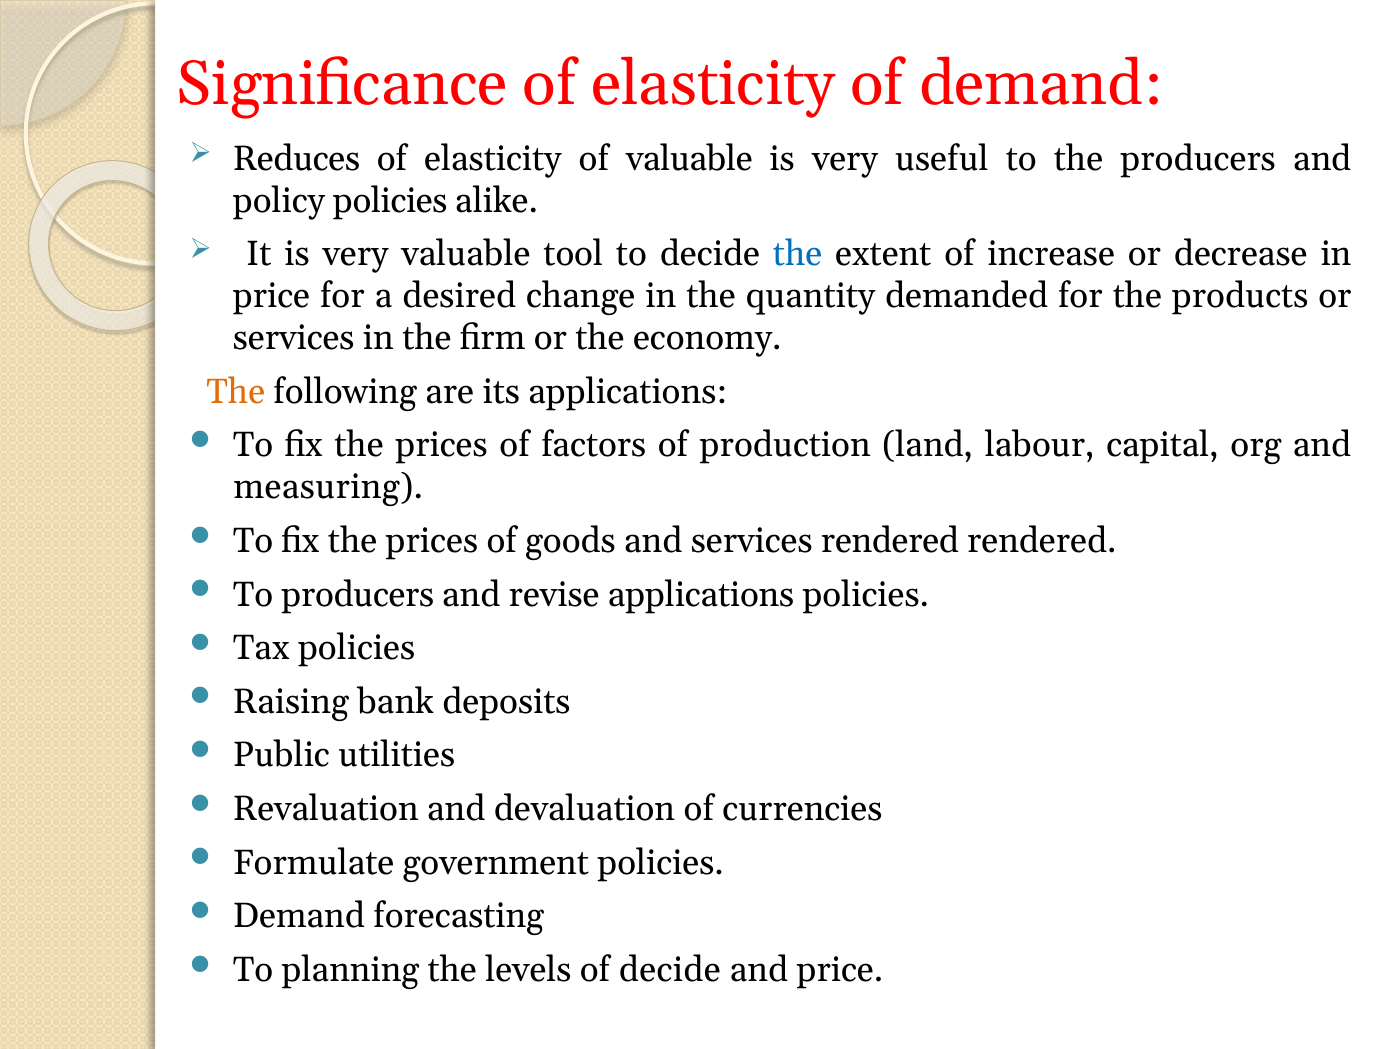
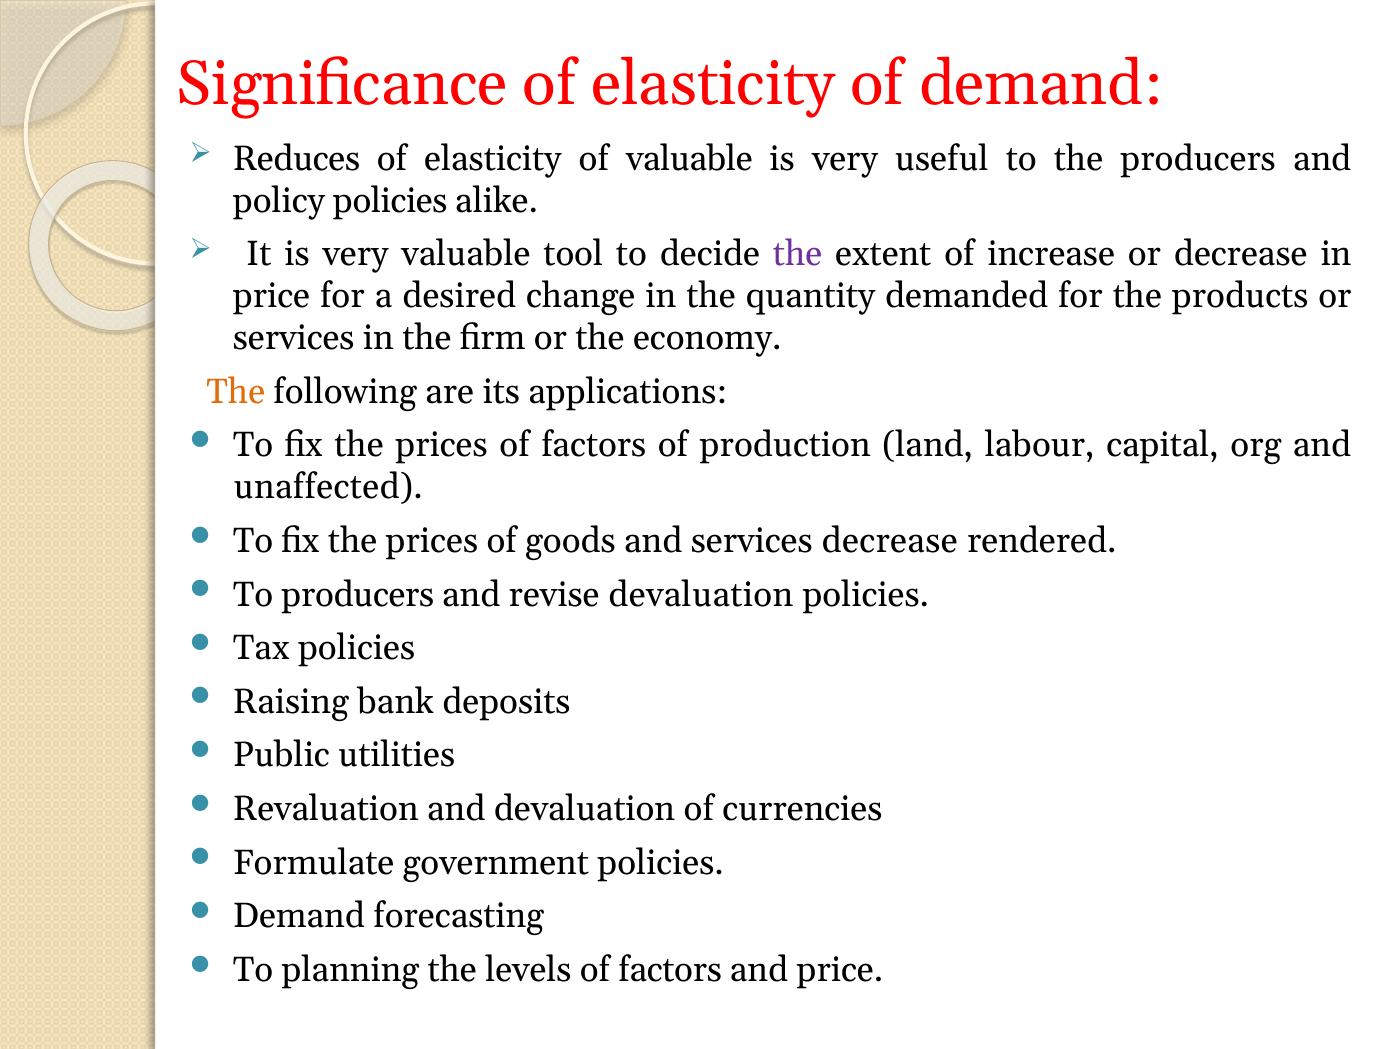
the at (798, 254) colour: blue -> purple
measuring: measuring -> unaffected
services rendered: rendered -> decrease
revise applications: applications -> devaluation
levels of decide: decide -> factors
